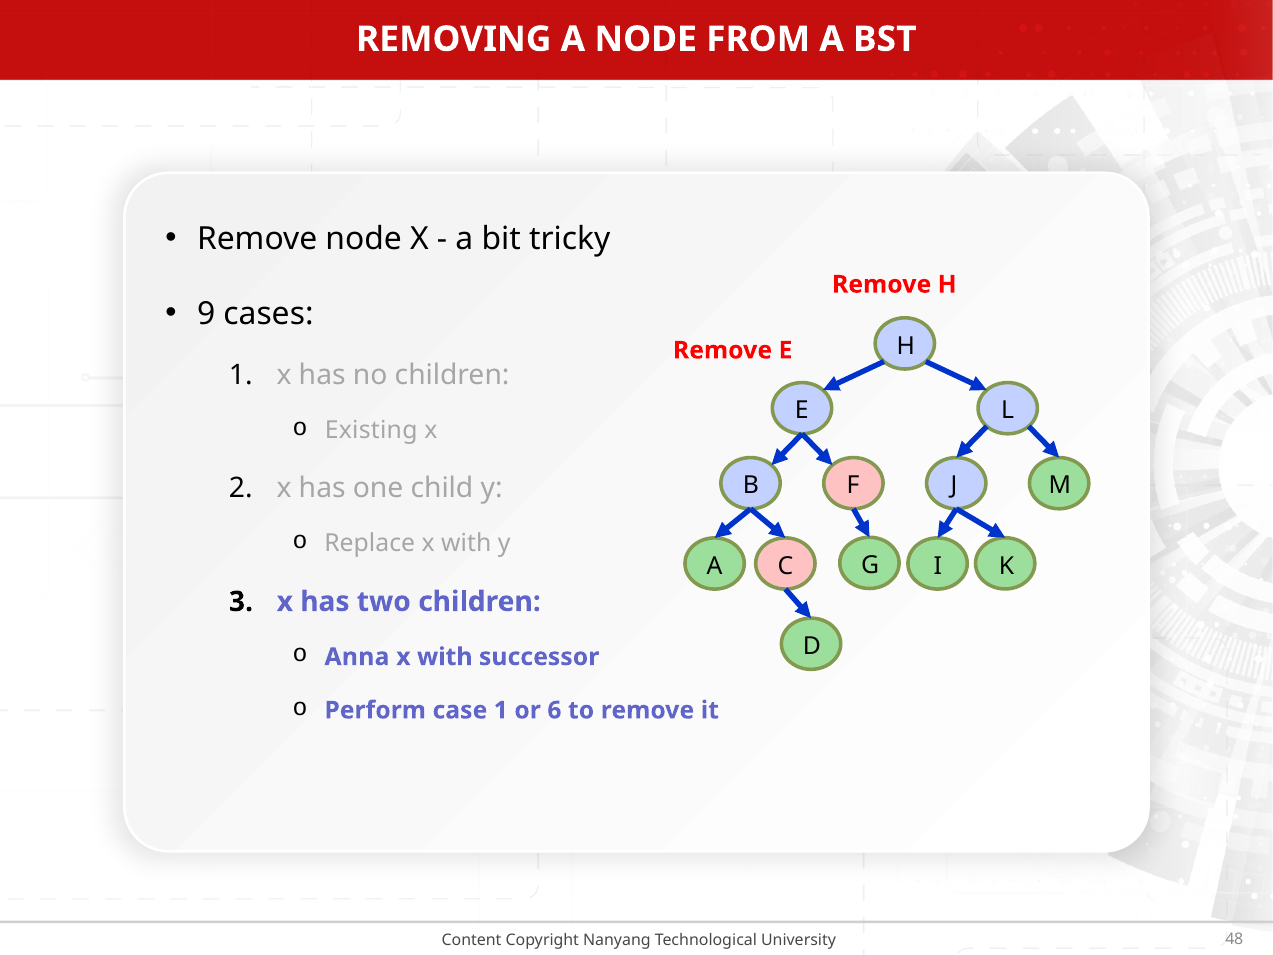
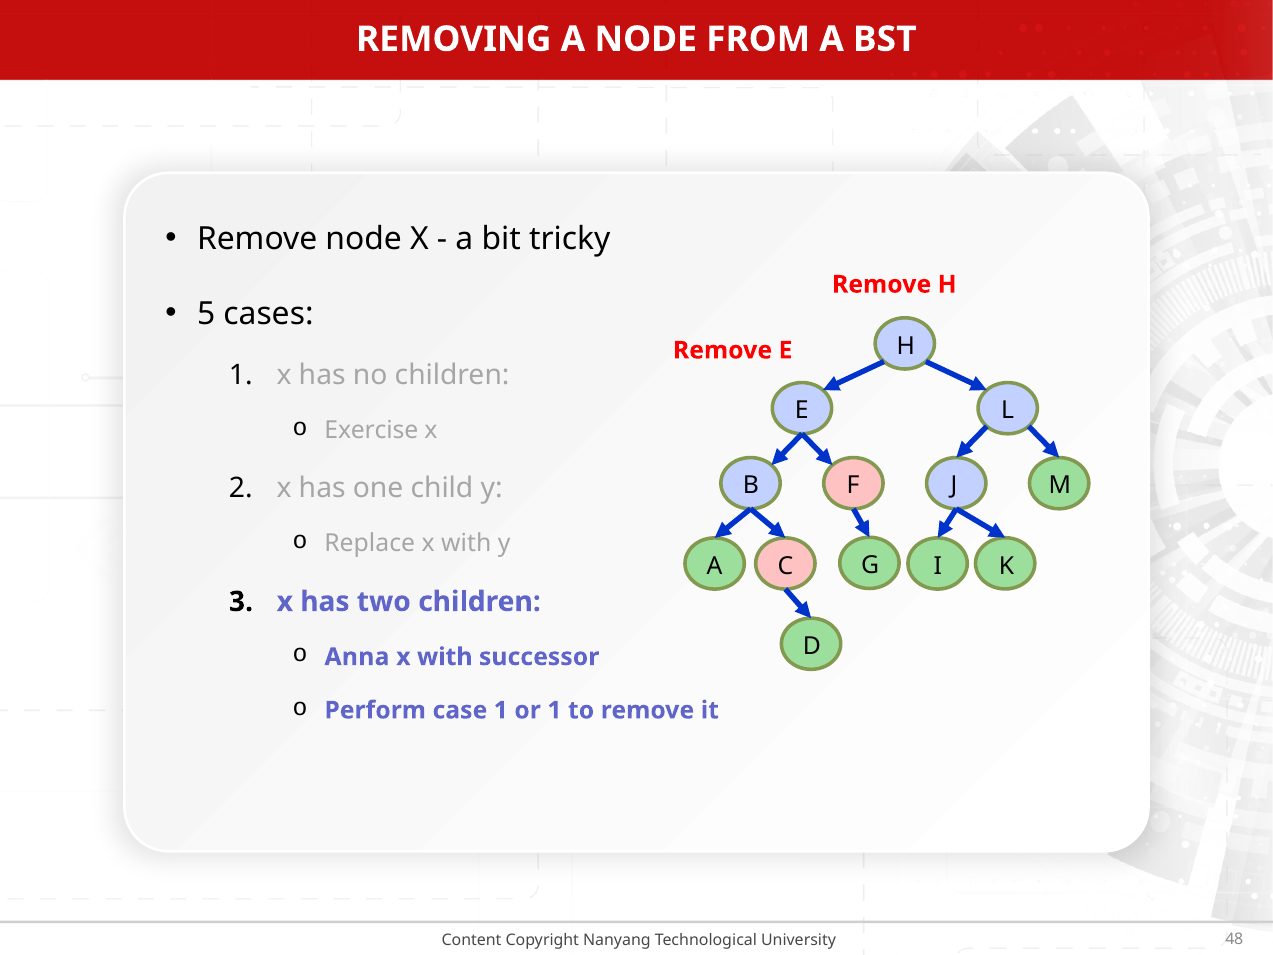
9: 9 -> 5
Existing: Existing -> Exercise
or 6: 6 -> 1
